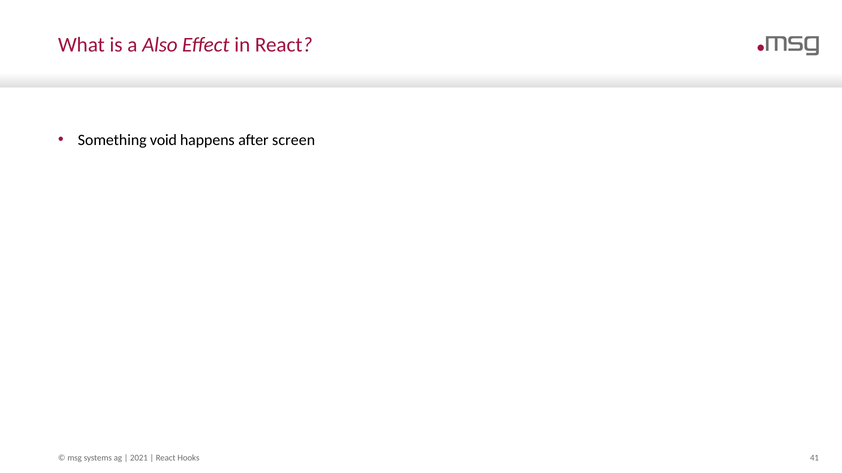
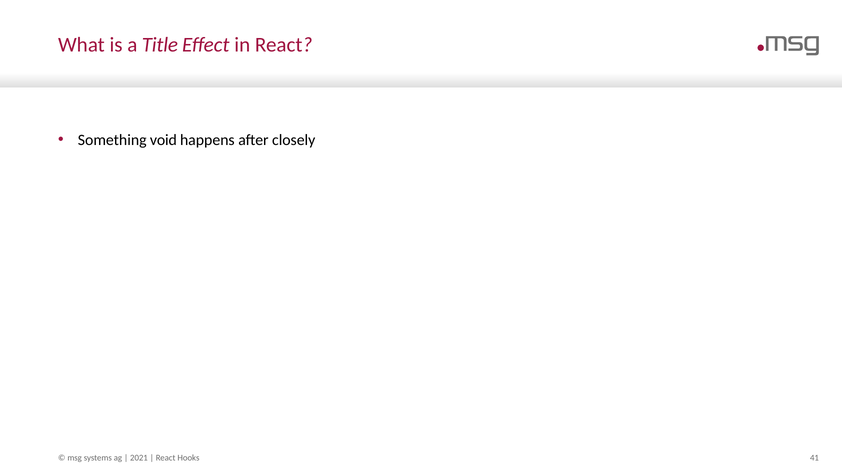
Also: Also -> Title
screen: screen -> closely
